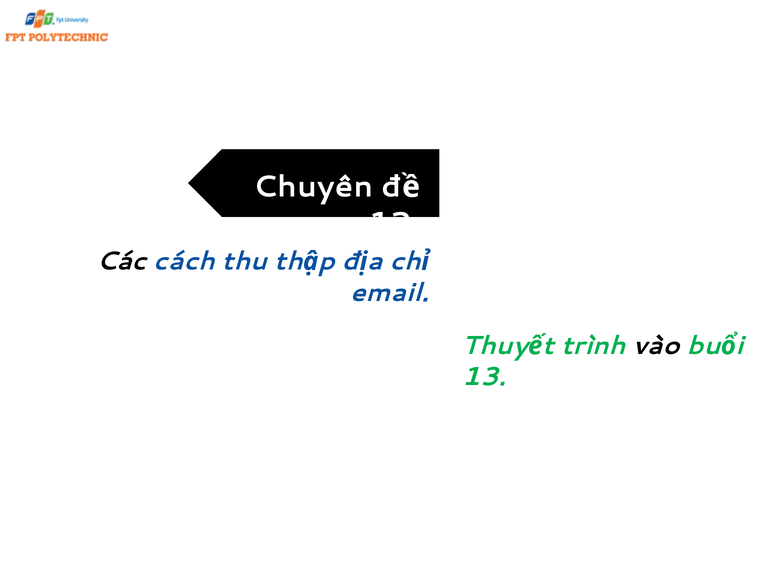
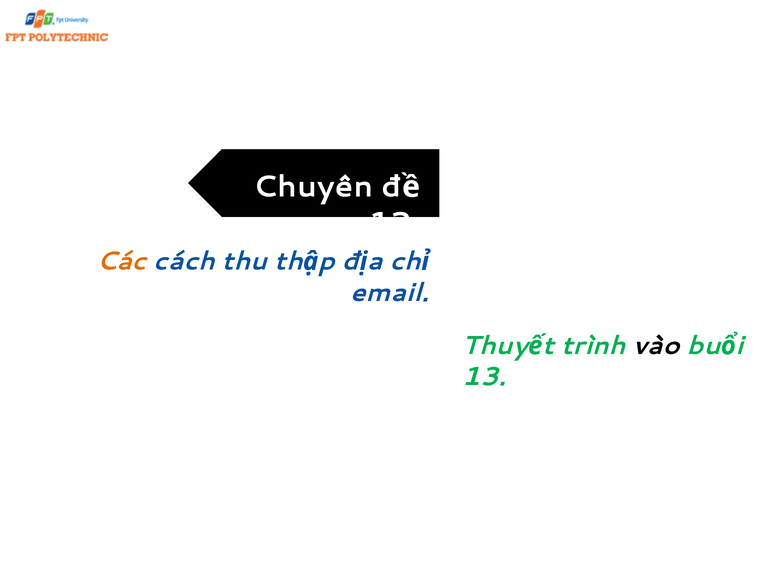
Các colour: black -> orange
